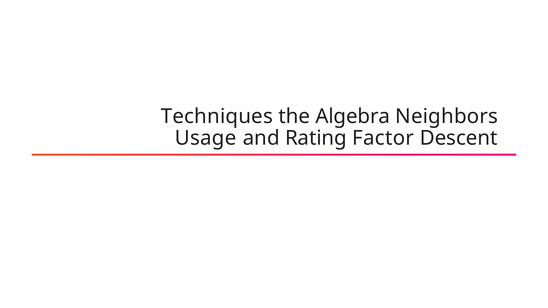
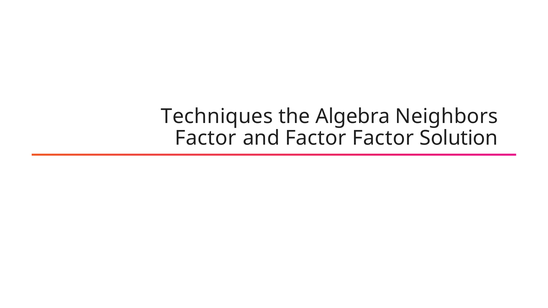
Usage at (206, 138): Usage -> Factor
and Rating: Rating -> Factor
Descent: Descent -> Solution
